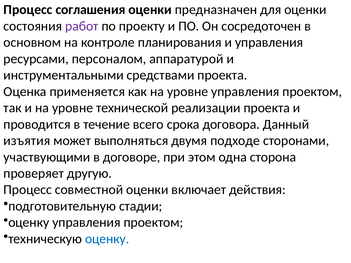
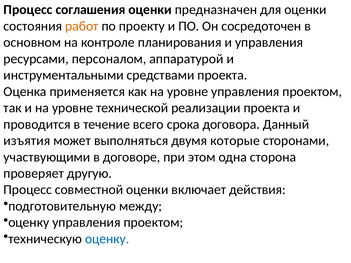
работ colour: purple -> orange
подходе: подходе -> которые
стадии: стадии -> между
